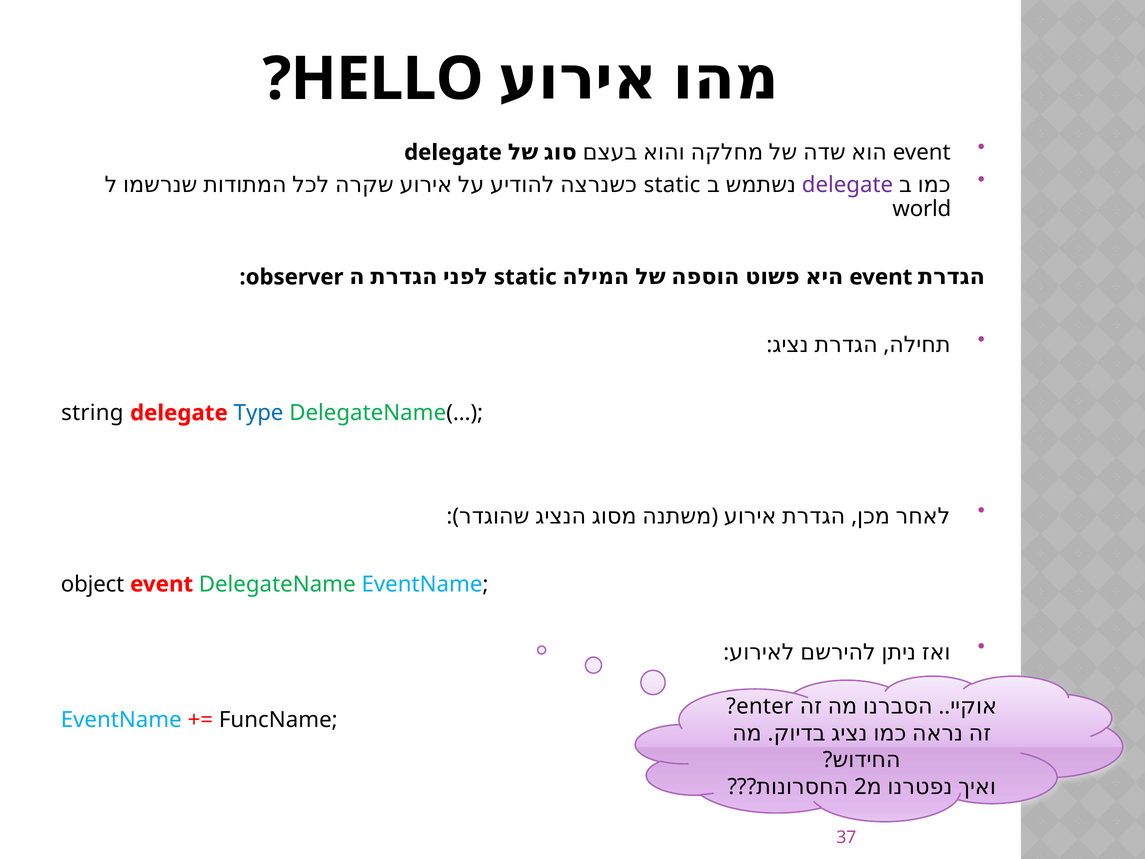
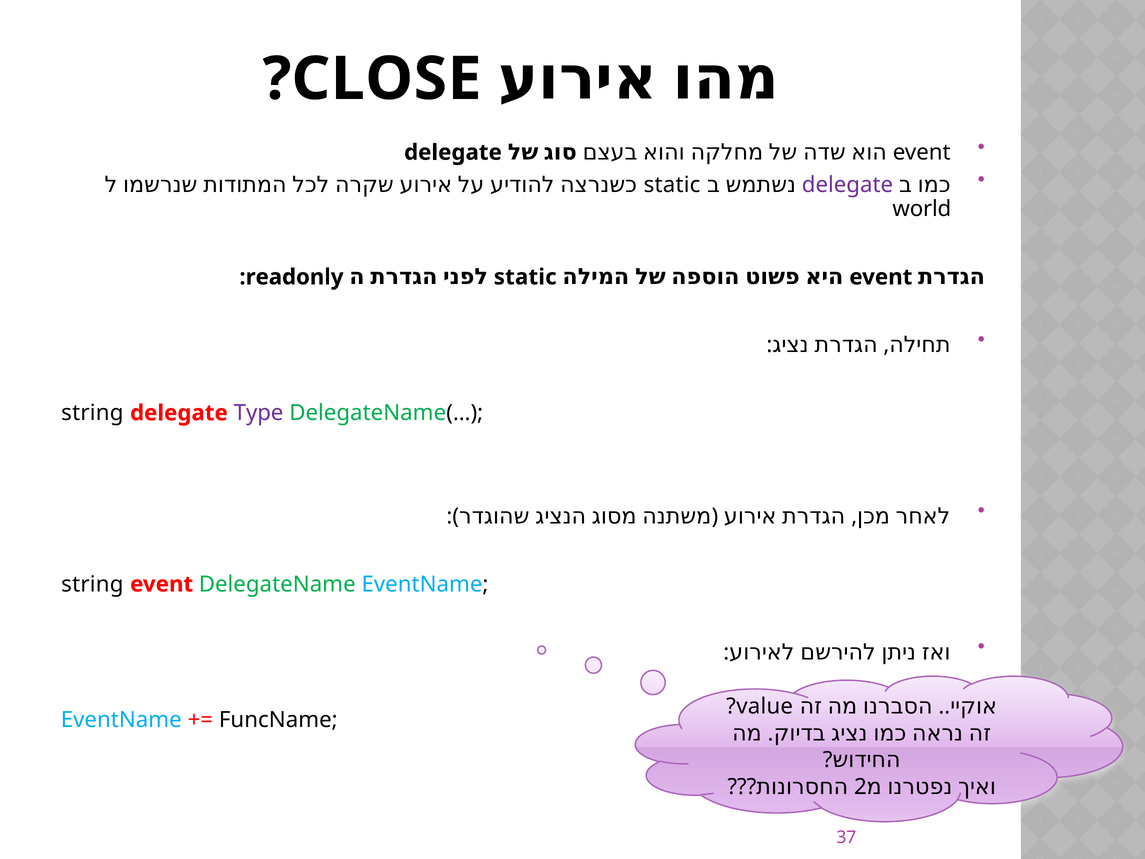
HELLO: HELLO -> CLOSE
observer: observer -> readonly
Type colour: blue -> purple
object at (93, 584): object -> string
enter: enter -> value
